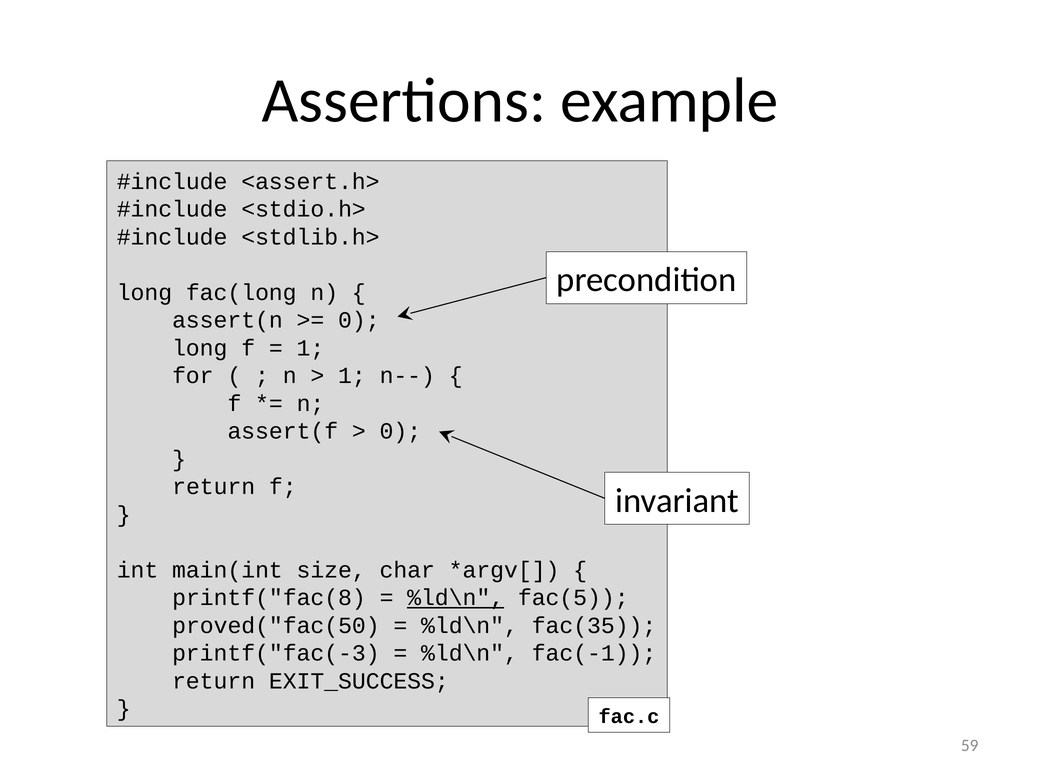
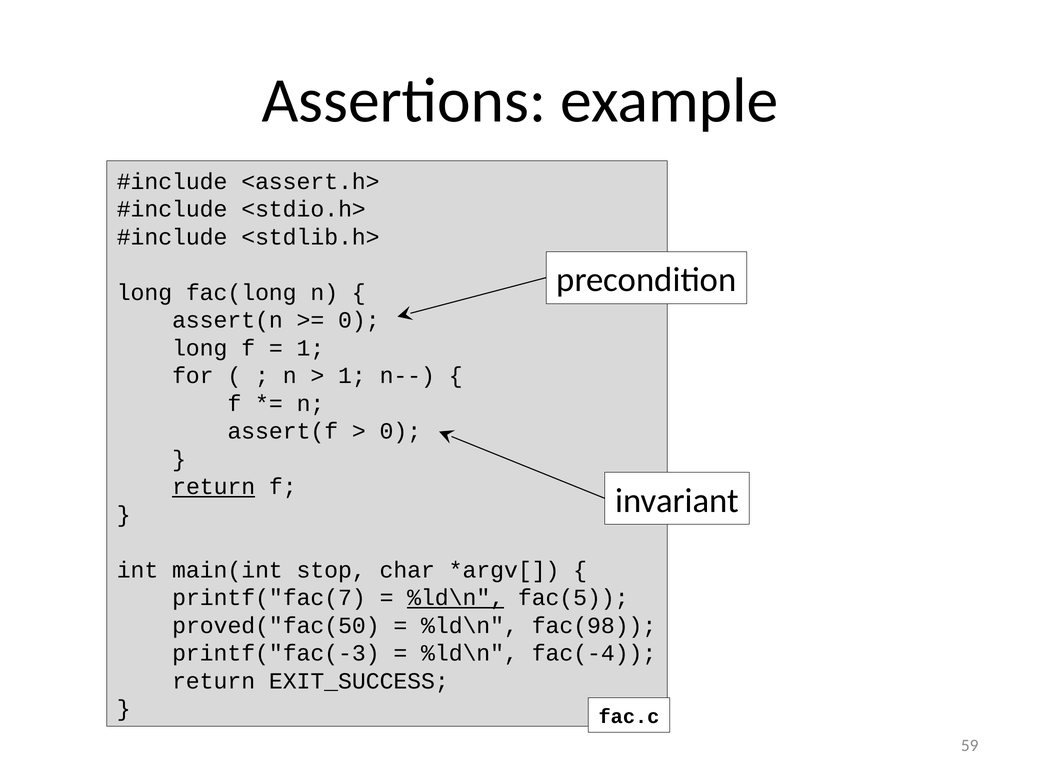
return at (214, 487) underline: none -> present
size: size -> stop
printf("fac(8: printf("fac(8 -> printf("fac(7
fac(35: fac(35 -> fac(98
fac(-1: fac(-1 -> fac(-4
